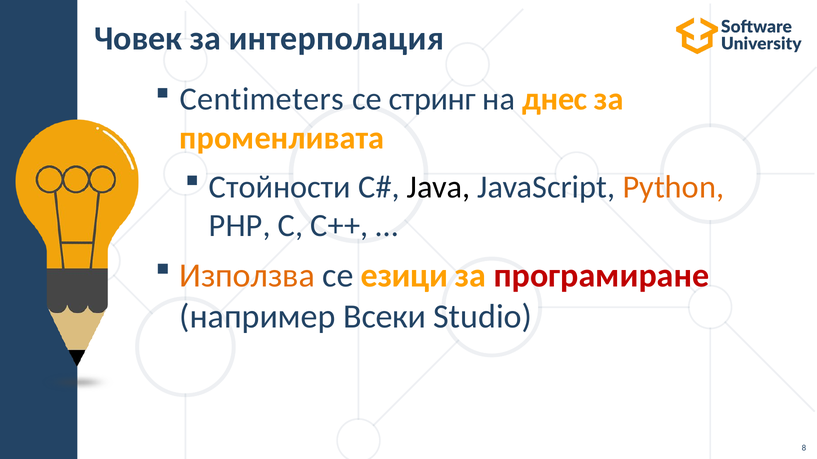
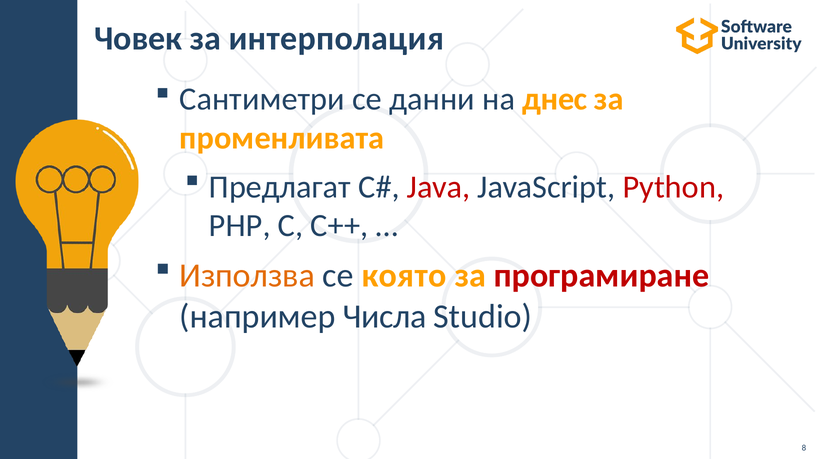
Centimeters: Centimeters -> Сантиметри
стринг: стринг -> данни
Стойности: Стойности -> Предлагат
Java colour: black -> red
Python colour: orange -> red
езици: езици -> която
Всеки: Всеки -> Числа
